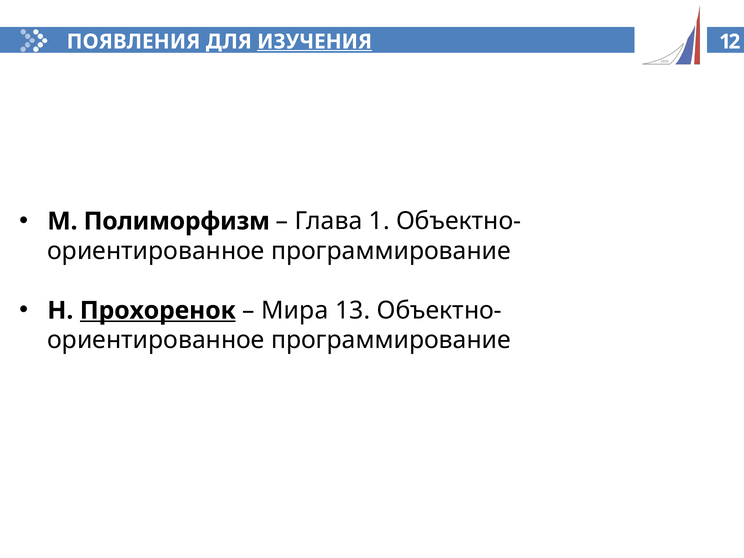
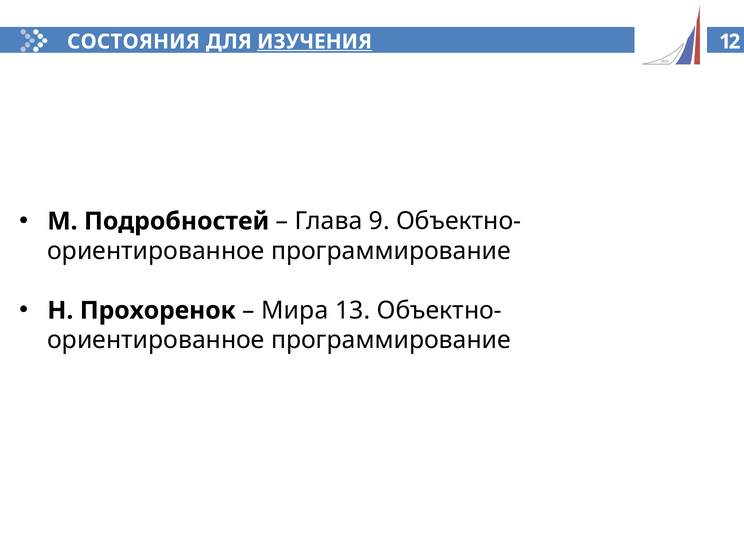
ПОЯВЛЕНИЯ: ПОЯВЛЕНИЯ -> СОСТОЯНИЯ
Полиморфизм: Полиморфизм -> Подробностей
1: 1 -> 9
Прохоренок underline: present -> none
